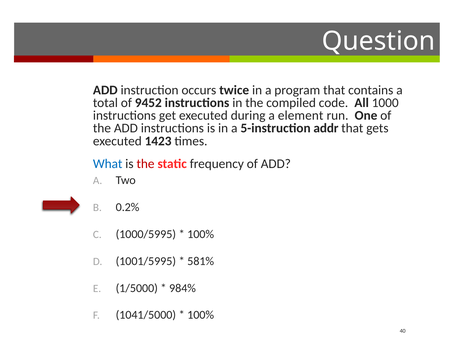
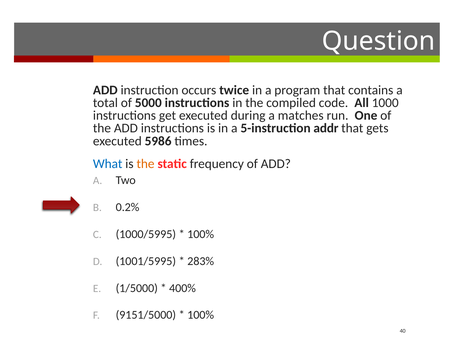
9452: 9452 -> 5000
element: element -> matches
1423: 1423 -> 5986
the at (145, 164) colour: red -> orange
581%: 581% -> 283%
984%: 984% -> 400%
1041/5000: 1041/5000 -> 9151/5000
